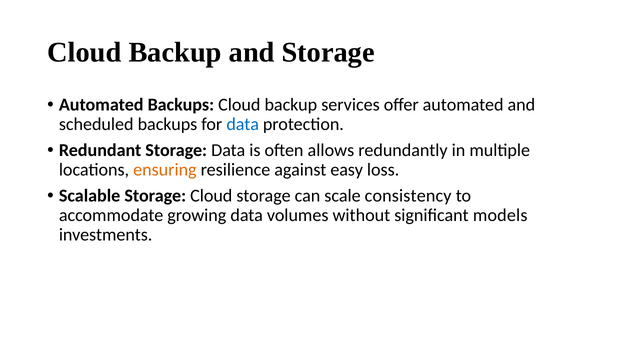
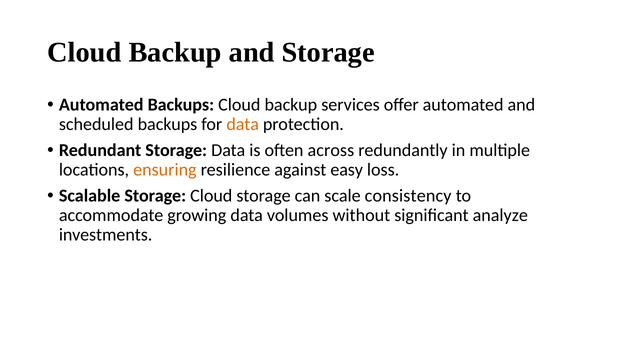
data at (243, 124) colour: blue -> orange
allows: allows -> across
models: models -> analyze
